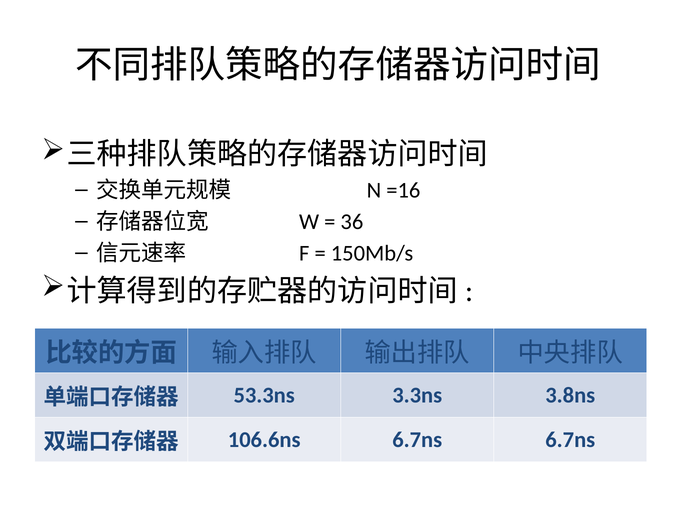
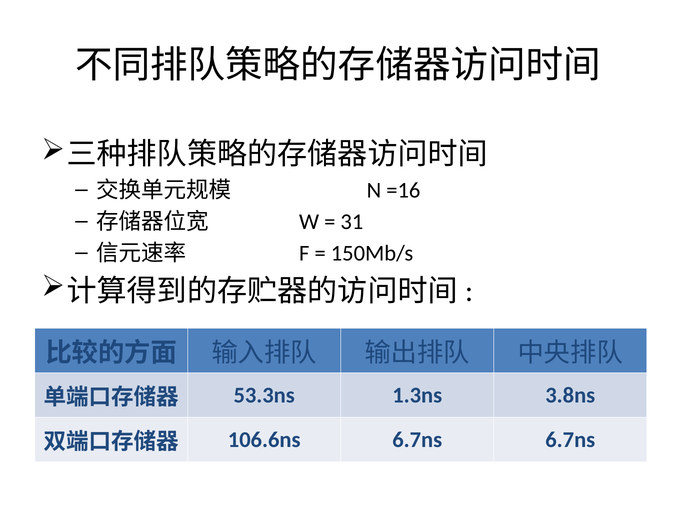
36: 36 -> 31
3.3ns: 3.3ns -> 1.3ns
